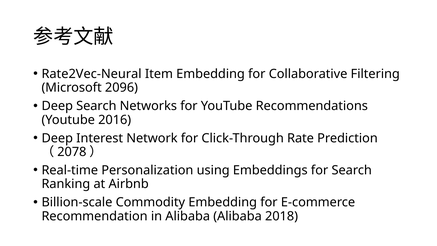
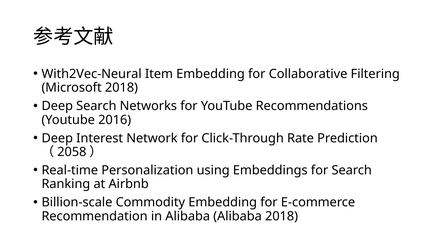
Rate2Vec-Neural: Rate2Vec-Neural -> With2Vec-Neural
Microsoft 2096: 2096 -> 2018
2078: 2078 -> 2058
